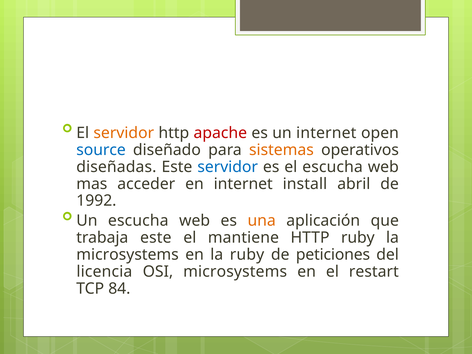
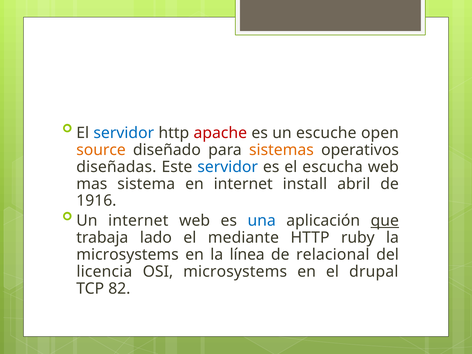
servidor at (124, 133) colour: orange -> blue
un internet: internet -> escuche
source colour: blue -> orange
acceder: acceder -> sistema
1992: 1992 -> 1916
Un escucha: escucha -> internet
una colour: orange -> blue
que underline: none -> present
trabaja este: este -> lado
mantiene: mantiene -> mediante
la ruby: ruby -> línea
peticiones: peticiones -> relacional
restart: restart -> drupal
84: 84 -> 82
